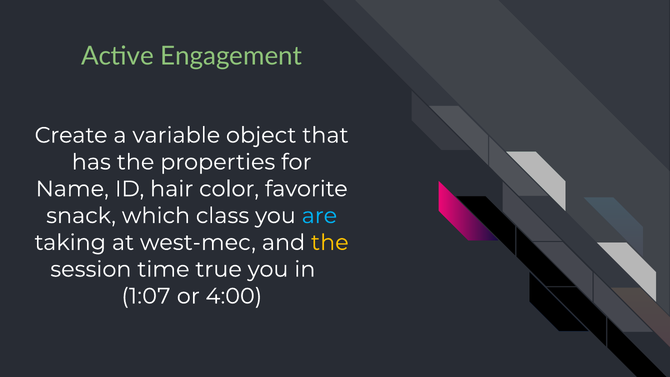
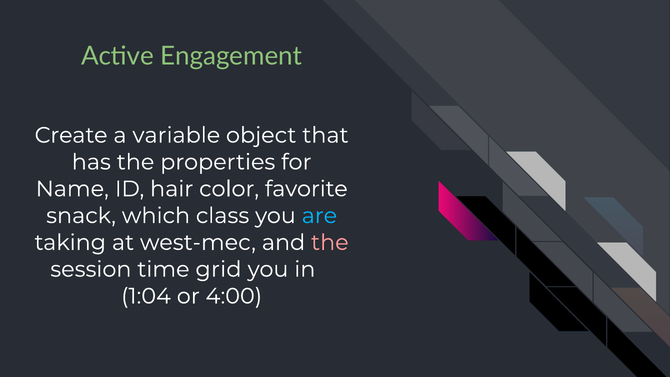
the at (330, 242) colour: yellow -> pink
true: true -> grid
1:07: 1:07 -> 1:04
